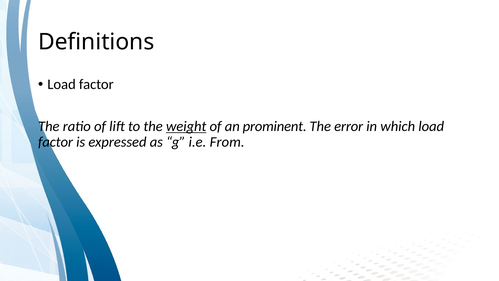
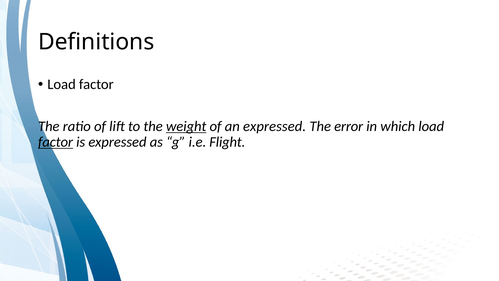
an prominent: prominent -> expressed
factor at (56, 142) underline: none -> present
From: From -> Flight
